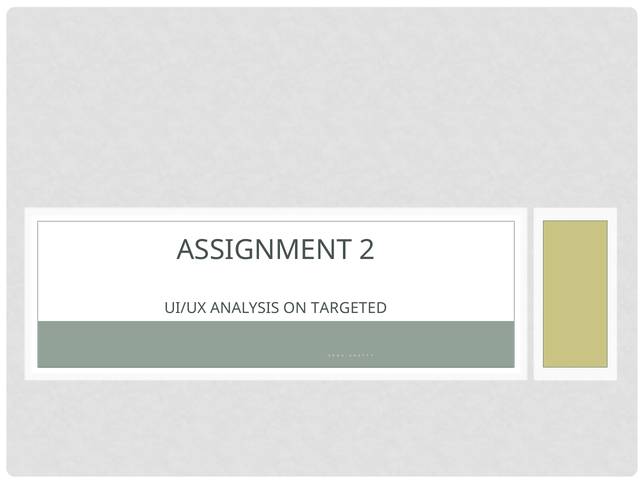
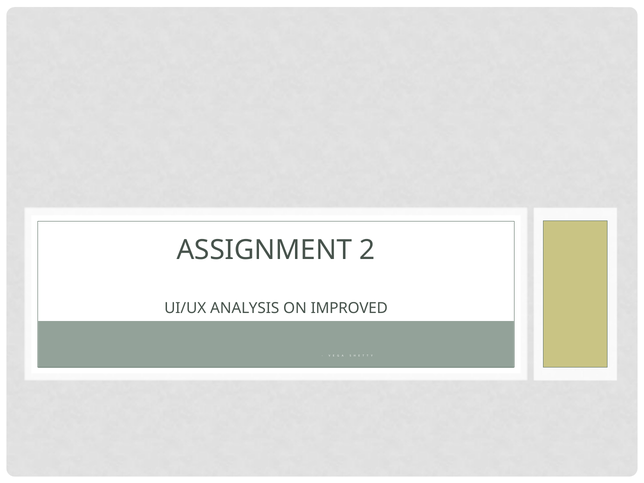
TARGETED: TARGETED -> IMPROVED
